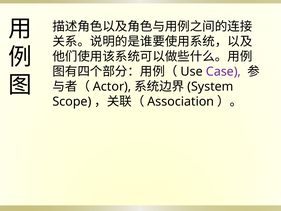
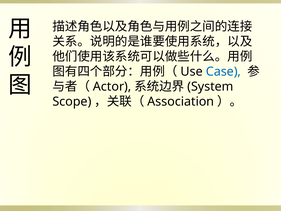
Case colour: purple -> blue
